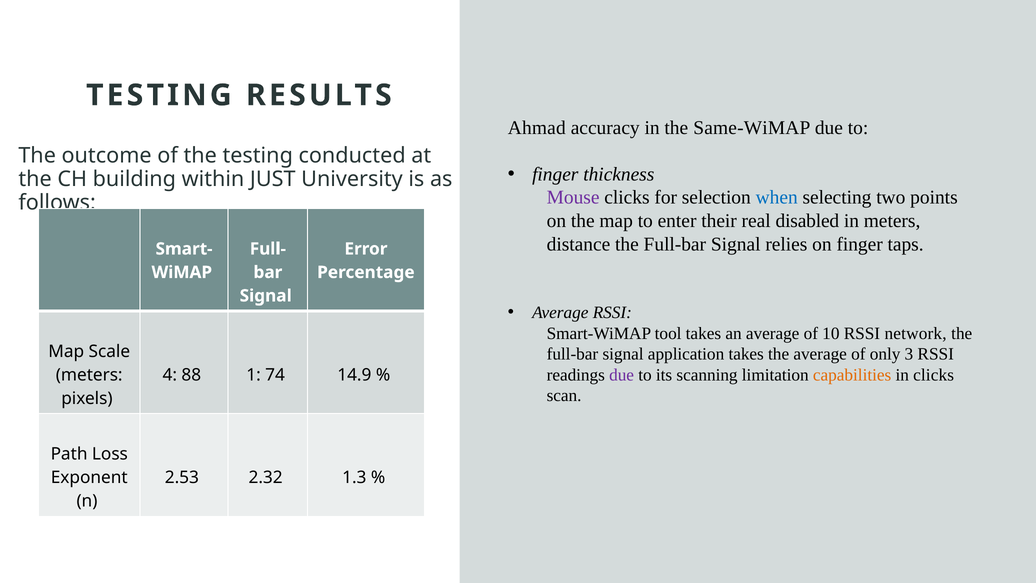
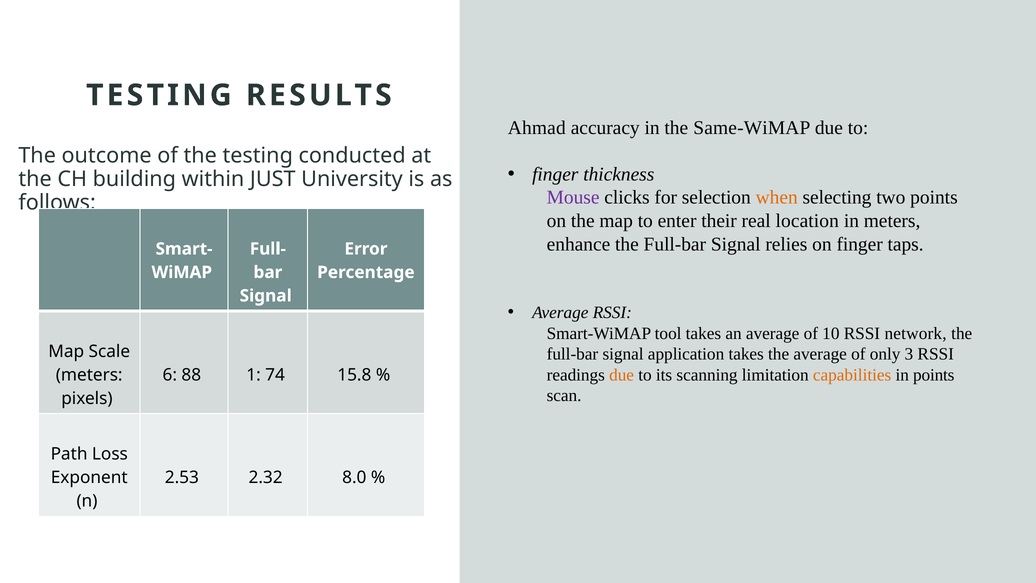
when colour: blue -> orange
disabled: disabled -> location
distance: distance -> enhance
due at (622, 375) colour: purple -> orange
in clicks: clicks -> points
4: 4 -> 6
14.9: 14.9 -> 15.8
1.3: 1.3 -> 8.0
